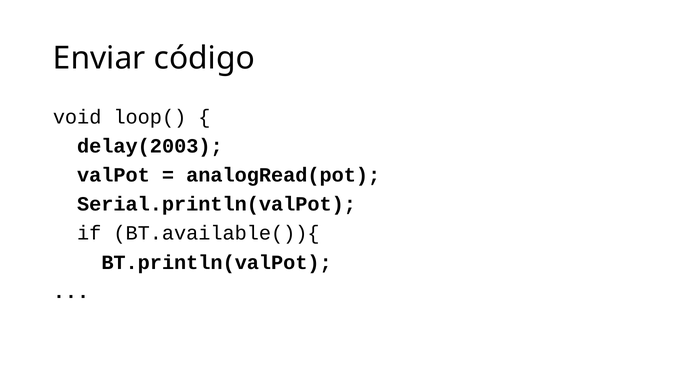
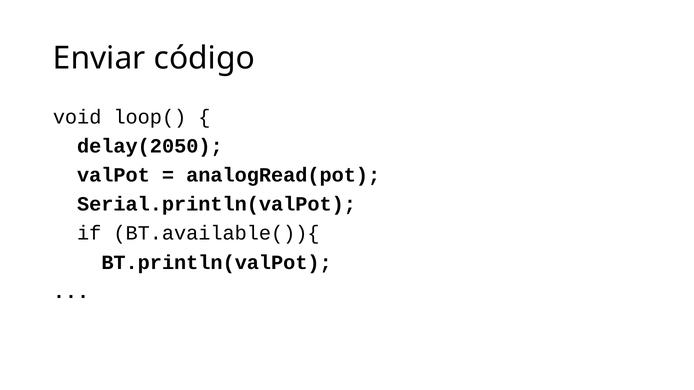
delay(2003: delay(2003 -> delay(2050
